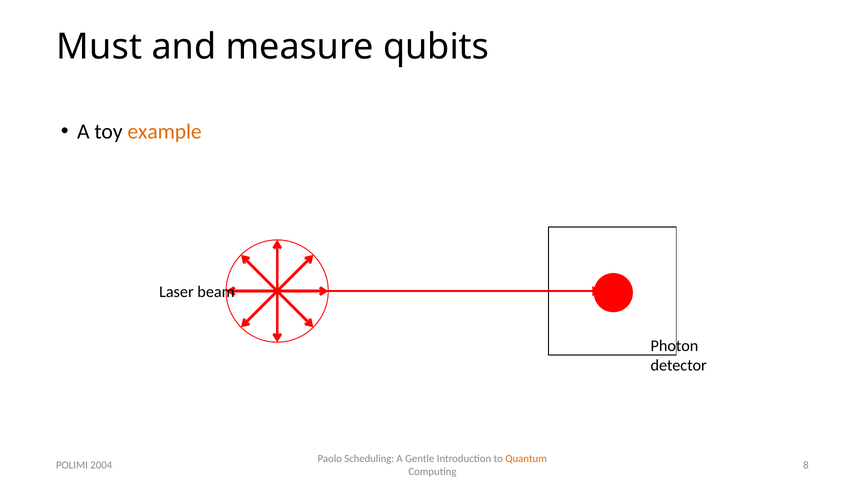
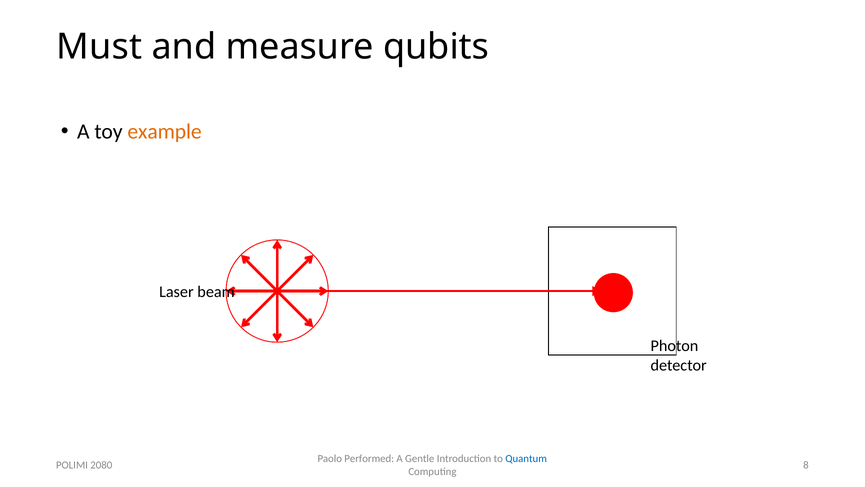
Scheduling: Scheduling -> Performed
Quantum colour: orange -> blue
2004: 2004 -> 2080
